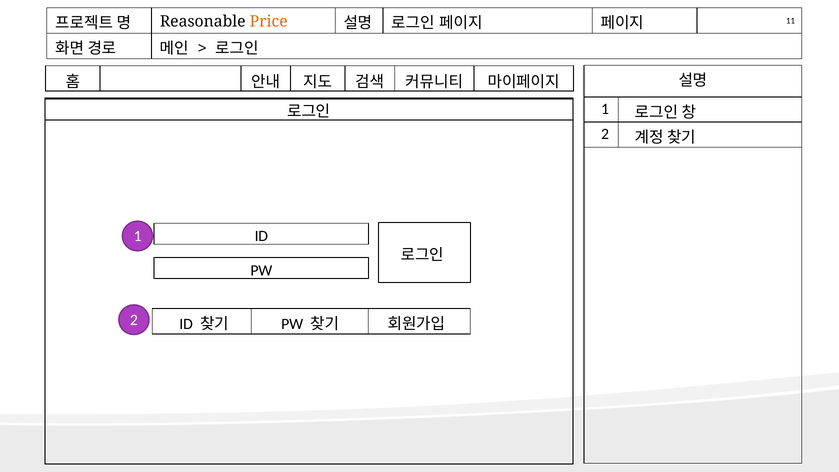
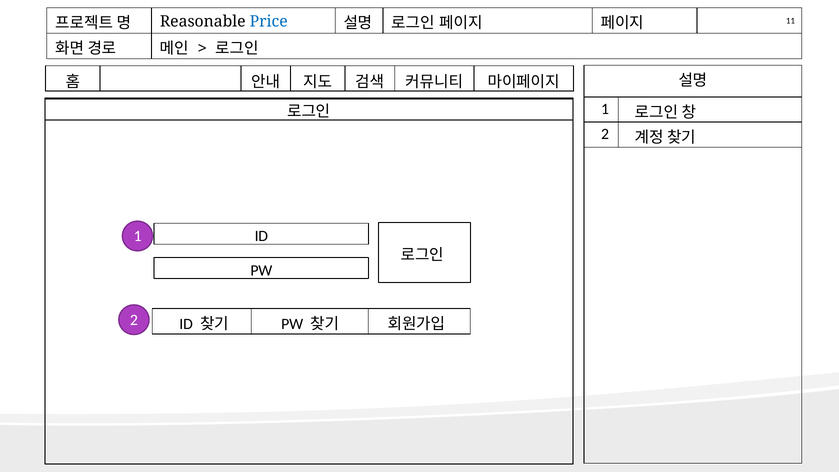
Price colour: orange -> blue
